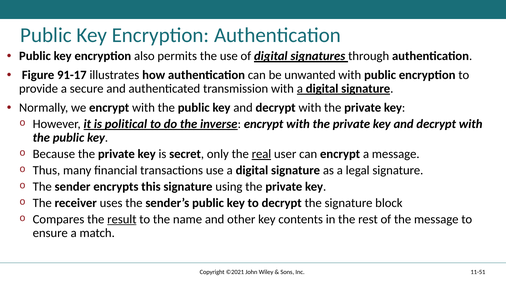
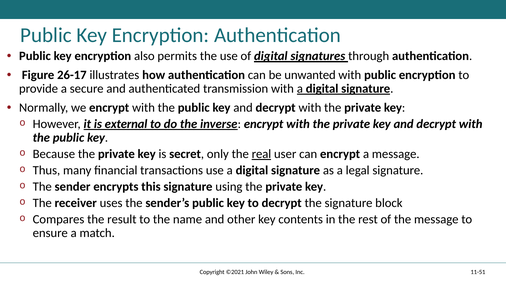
91-17: 91-17 -> 26-17
political: political -> external
result underline: present -> none
